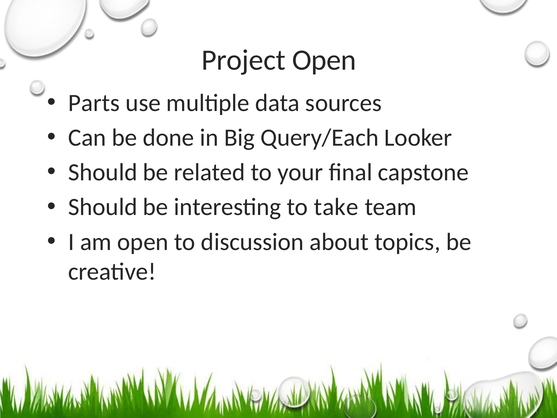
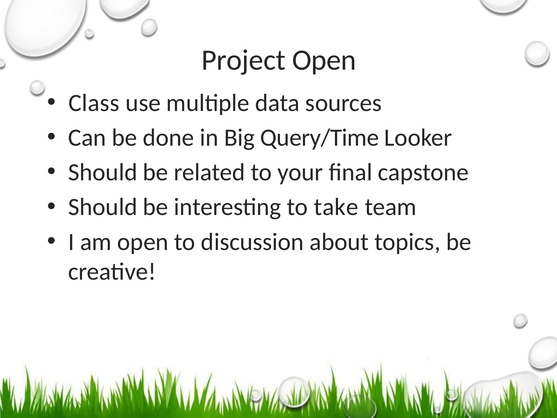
Parts: Parts -> Class
Query/Each: Query/Each -> Query/Time
